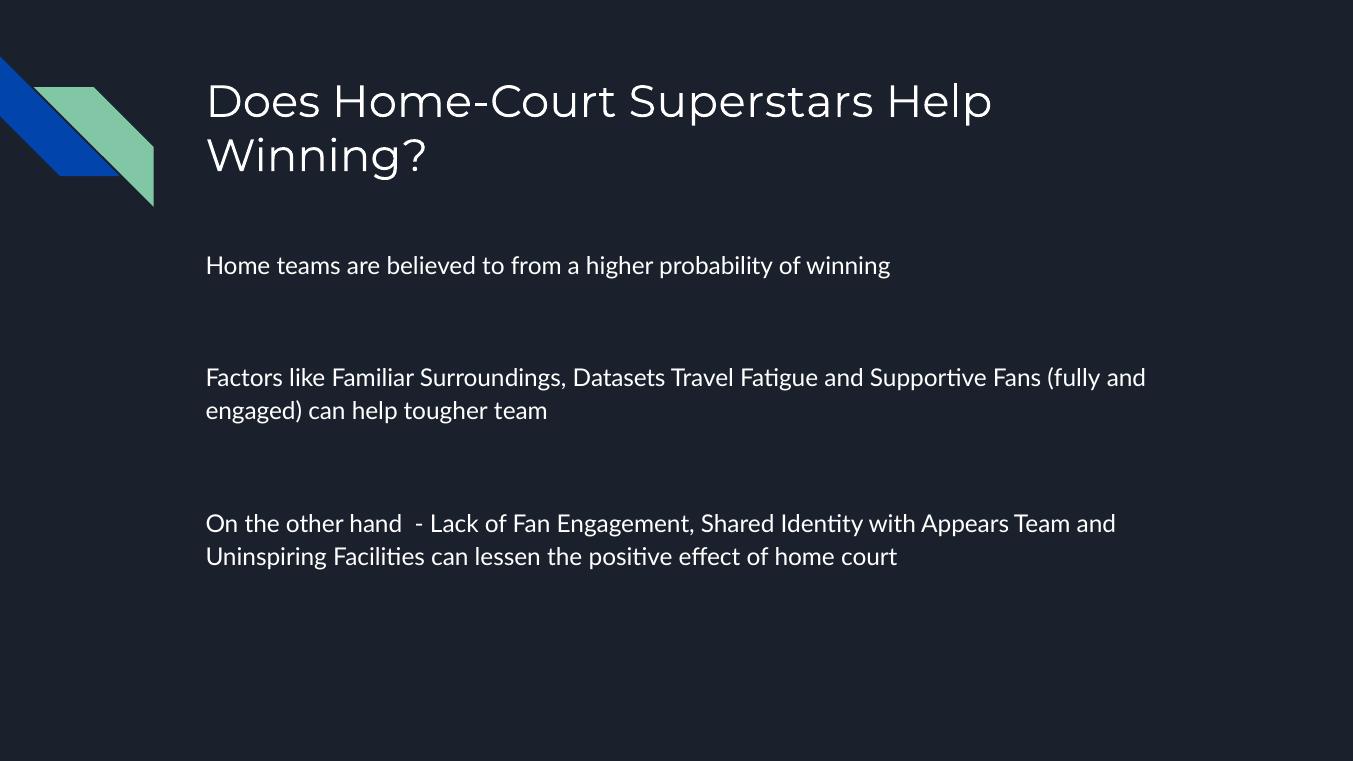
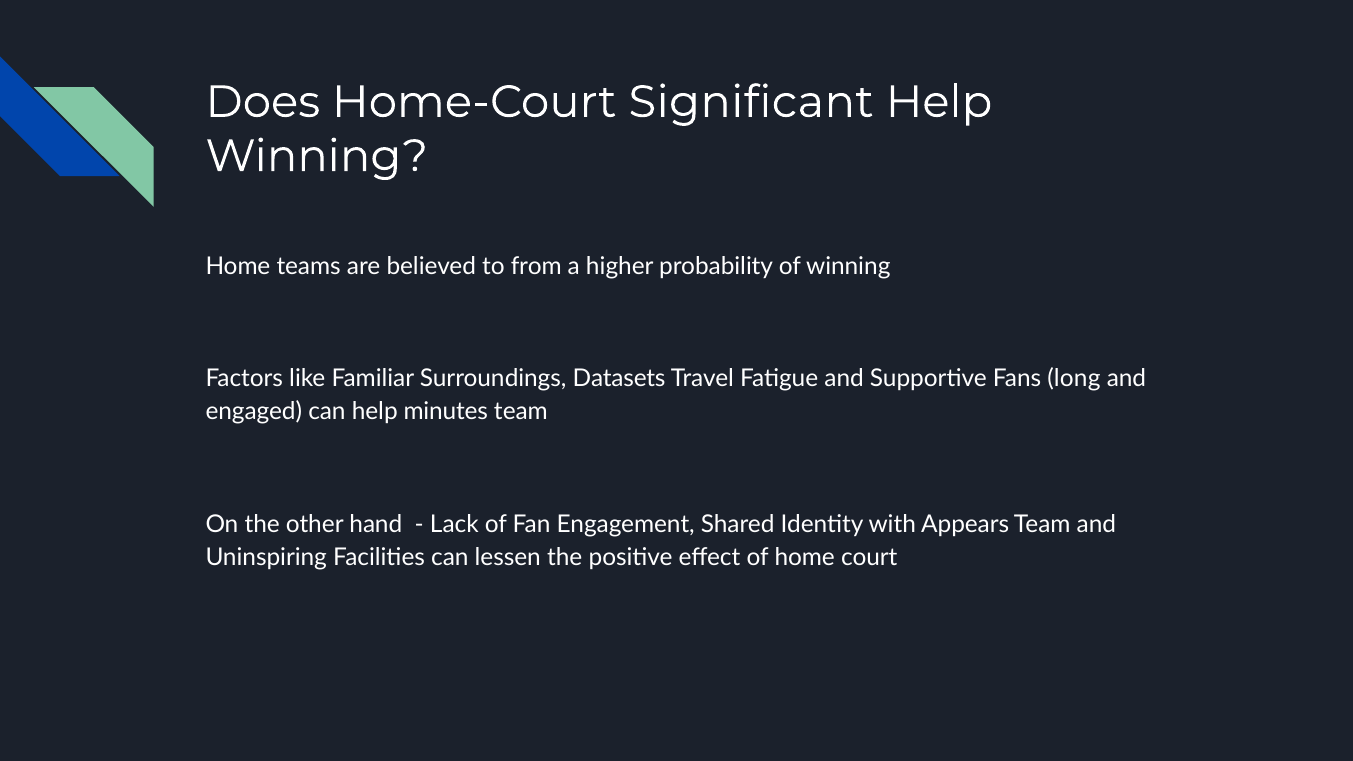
Superstars: Superstars -> Significant
fully: fully -> long
tougher: tougher -> minutes
